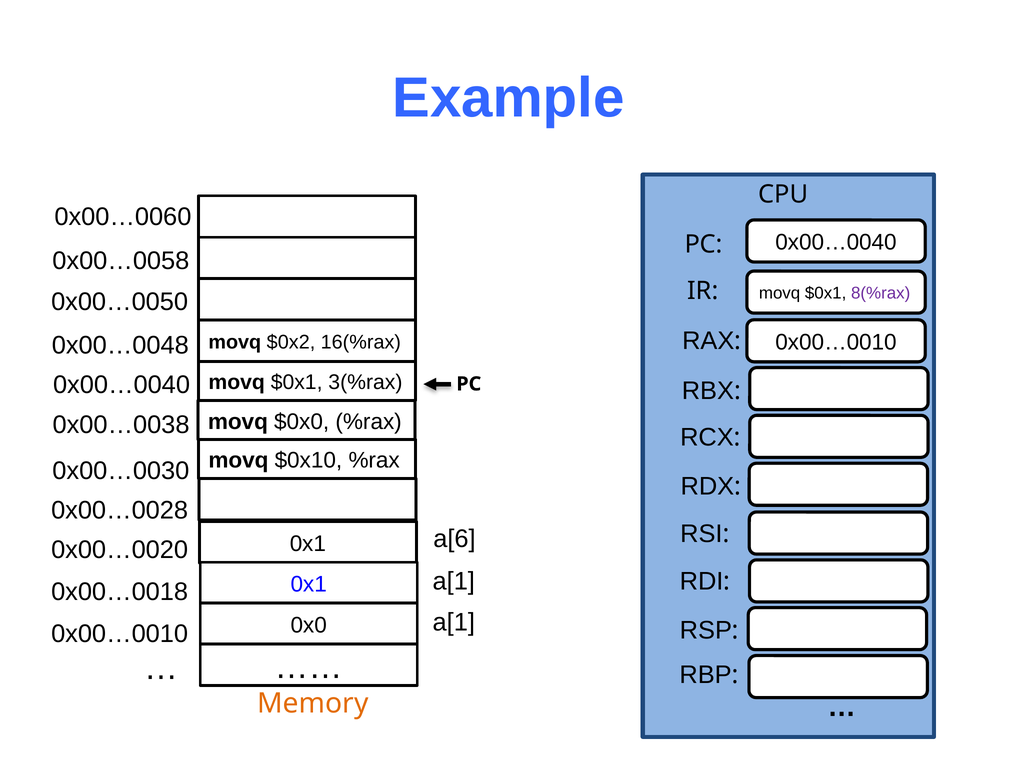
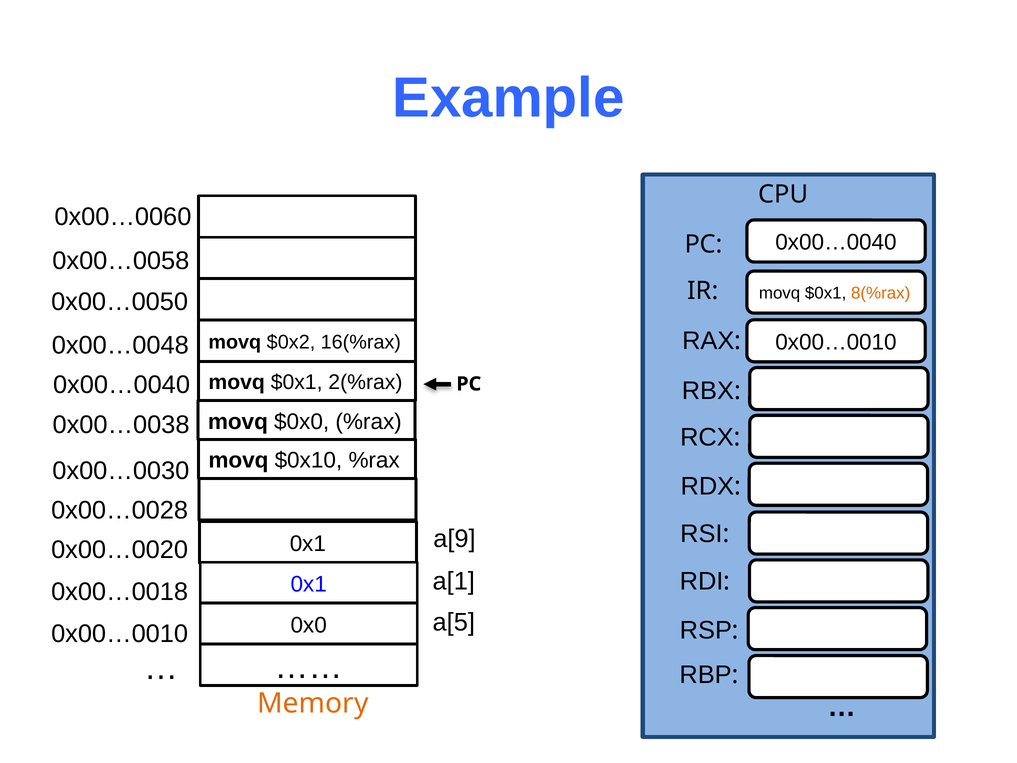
8(%rax colour: purple -> orange
3(%rax: 3(%rax -> 2(%rax
a[6: a[6 -> a[9
a[1 at (454, 622): a[1 -> a[5
